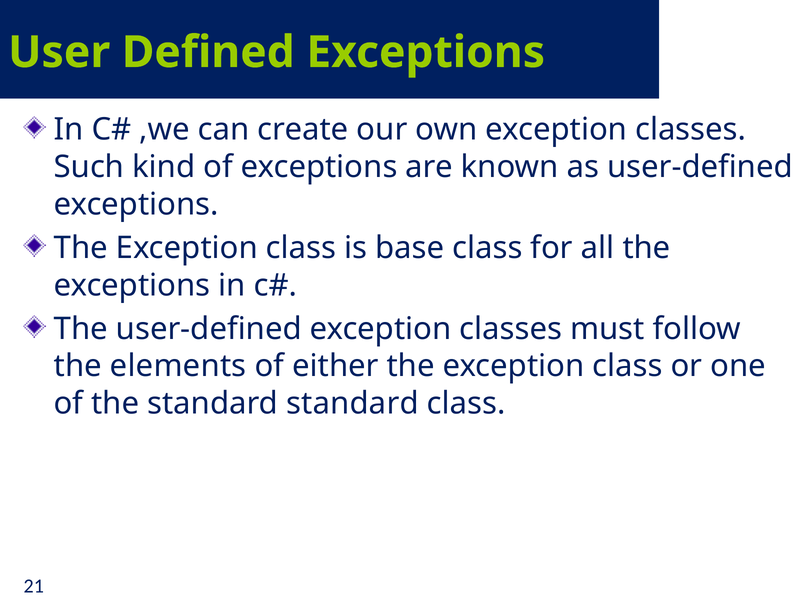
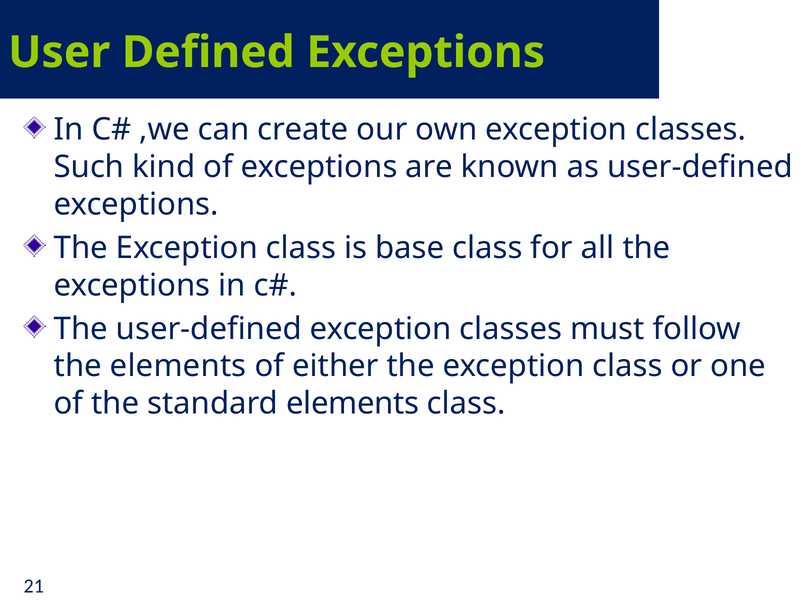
standard standard: standard -> elements
